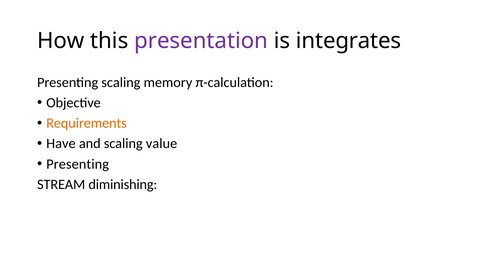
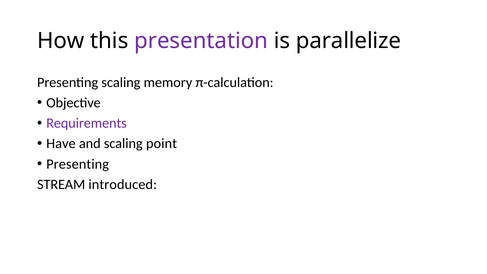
integrates: integrates -> parallelize
Requirements colour: orange -> purple
value: value -> point
diminishing: diminishing -> introduced
